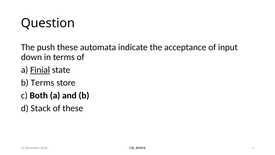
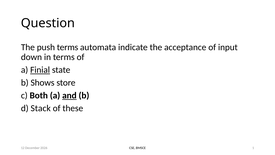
push these: these -> terms
b Terms: Terms -> Shows
and underline: none -> present
